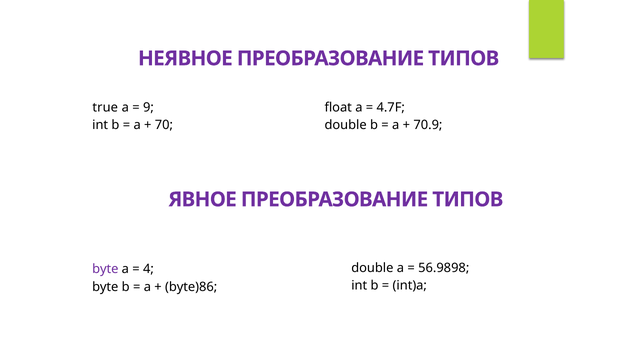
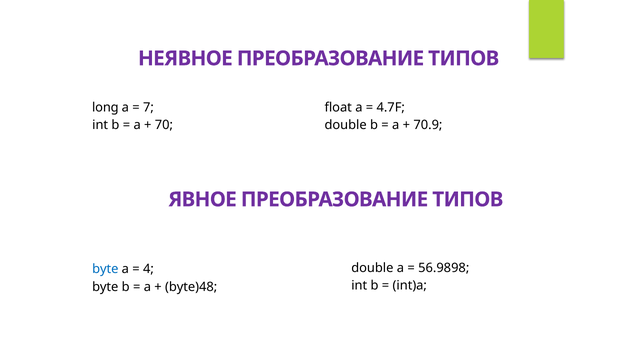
true: true -> long
9: 9 -> 7
byte at (105, 269) colour: purple -> blue
byte)86: byte)86 -> byte)48
